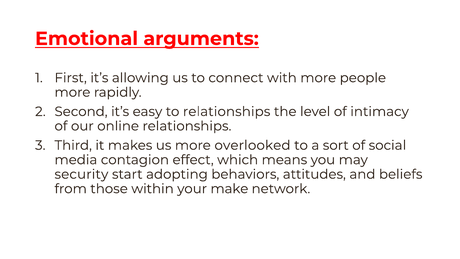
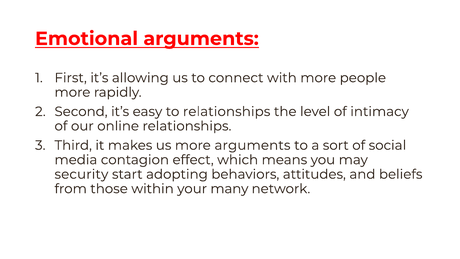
more overlooked: overlooked -> arguments
make: make -> many
